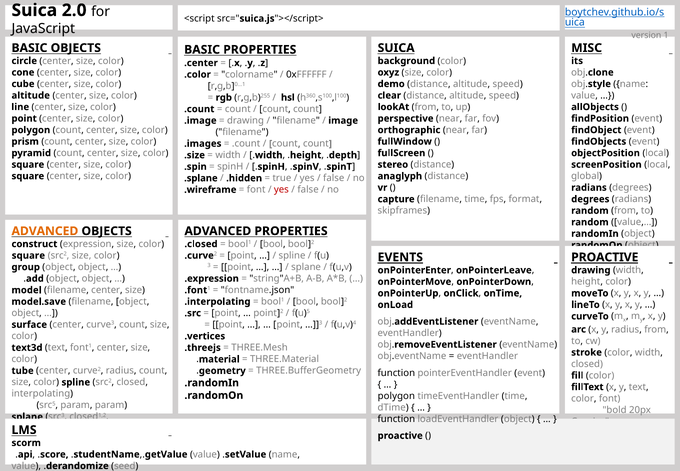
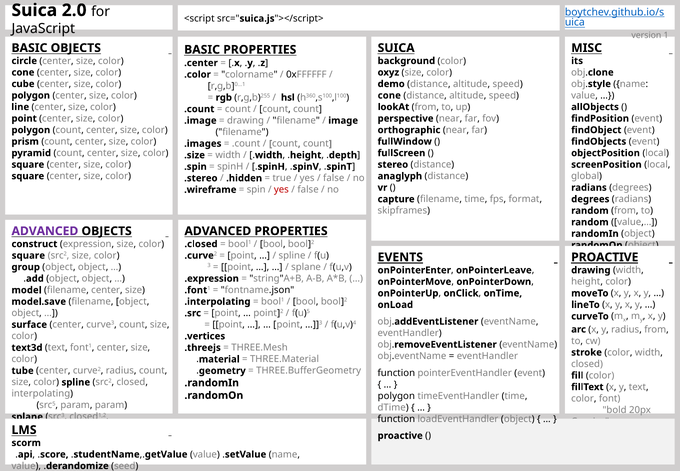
altitude at (31, 95): altitude -> polygon
clear at (389, 95): clear -> cone
.splane: .splane -> .stereo
font at (256, 190): font -> spin
ADVANCED at (45, 231) colour: orange -> purple
